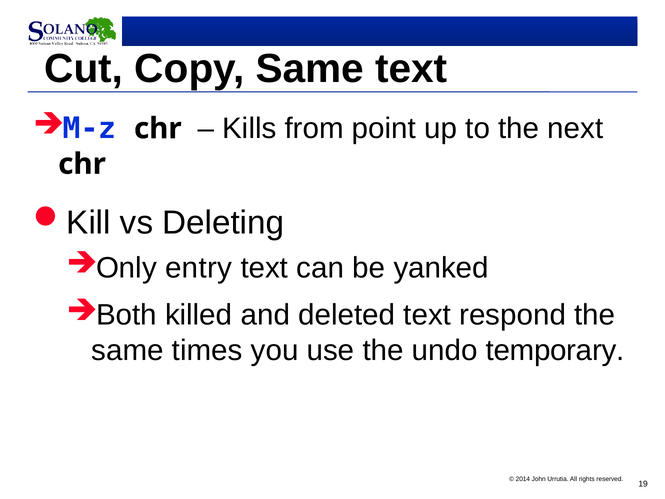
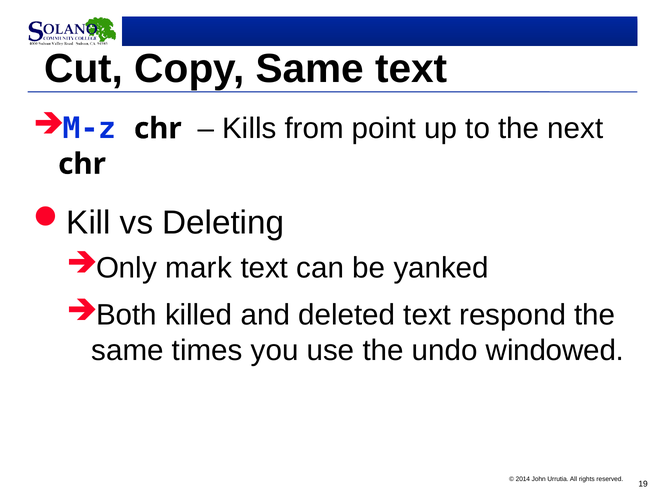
entry: entry -> mark
temporary: temporary -> windowed
